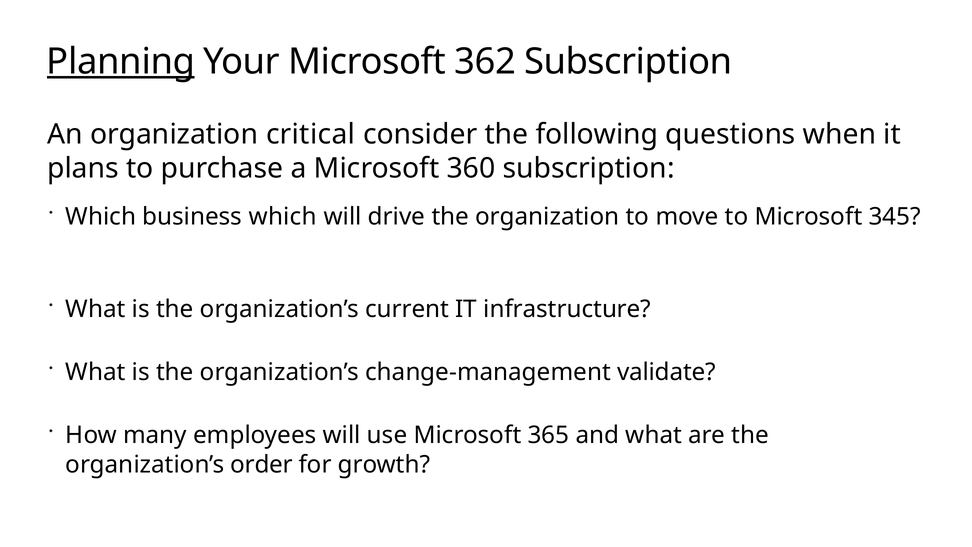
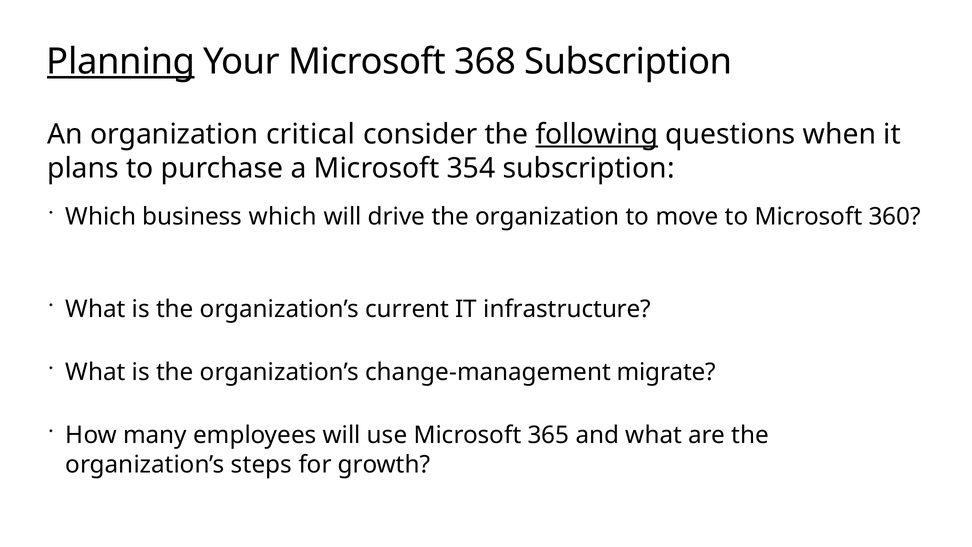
362: 362 -> 368
following underline: none -> present
360: 360 -> 354
345: 345 -> 360
validate: validate -> migrate
order: order -> steps
